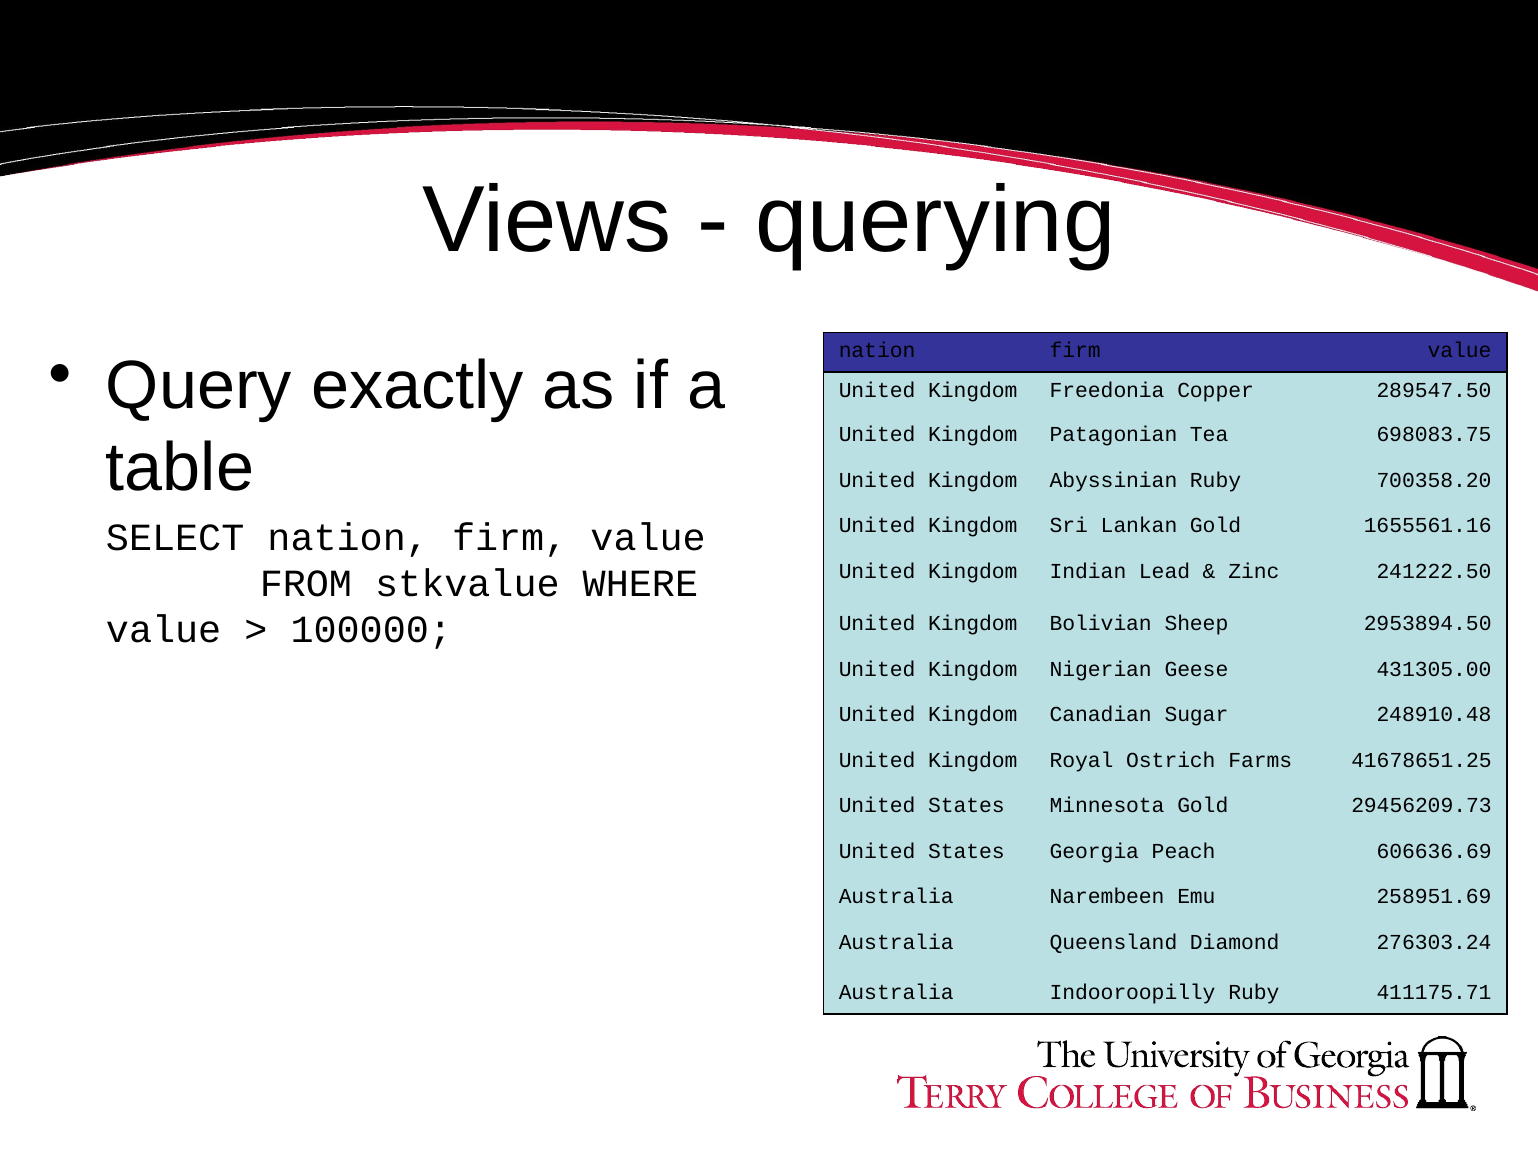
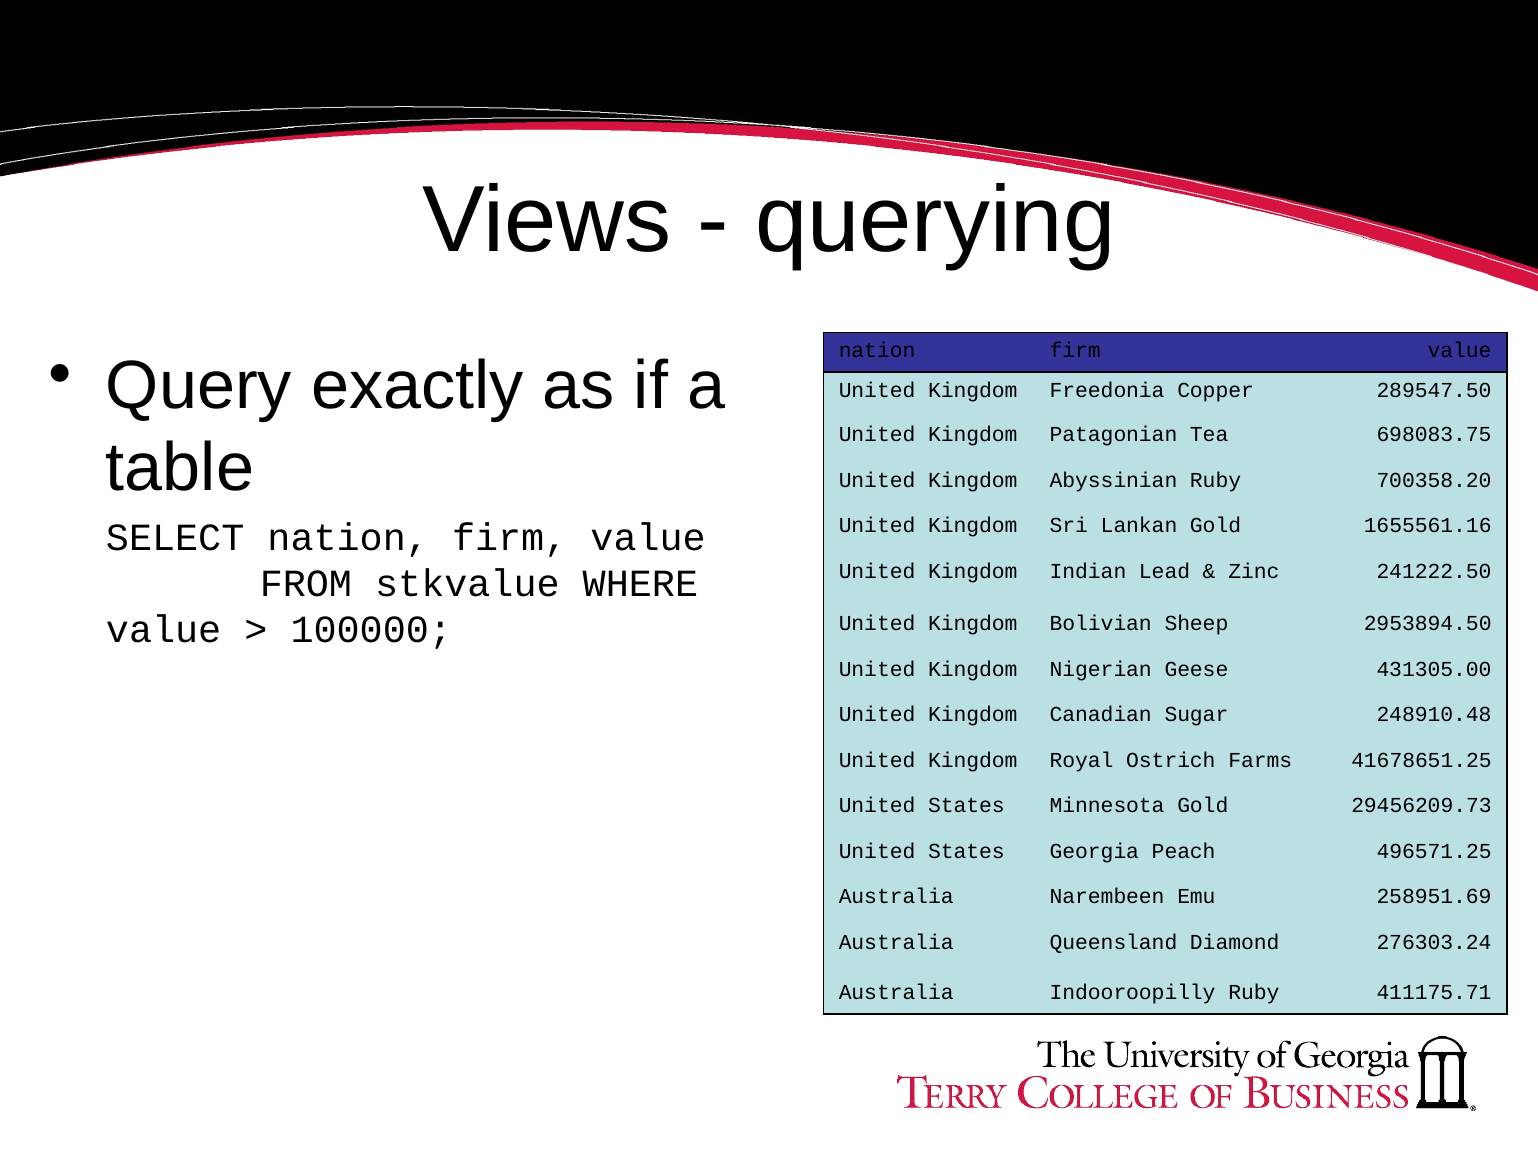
606636.69: 606636.69 -> 496571.25
